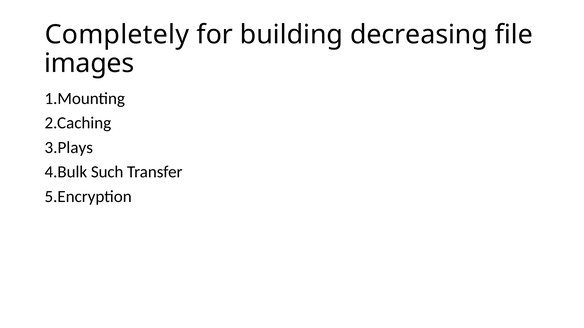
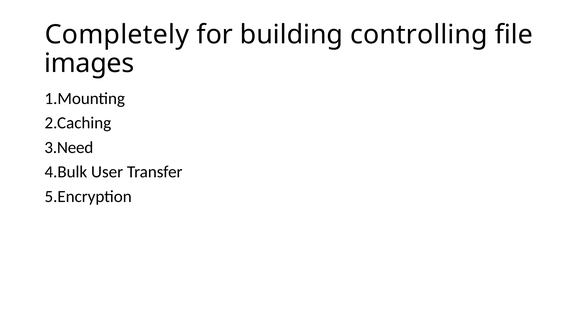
decreasing: decreasing -> controlling
3.Plays: 3.Plays -> 3.Need
Such: Such -> User
